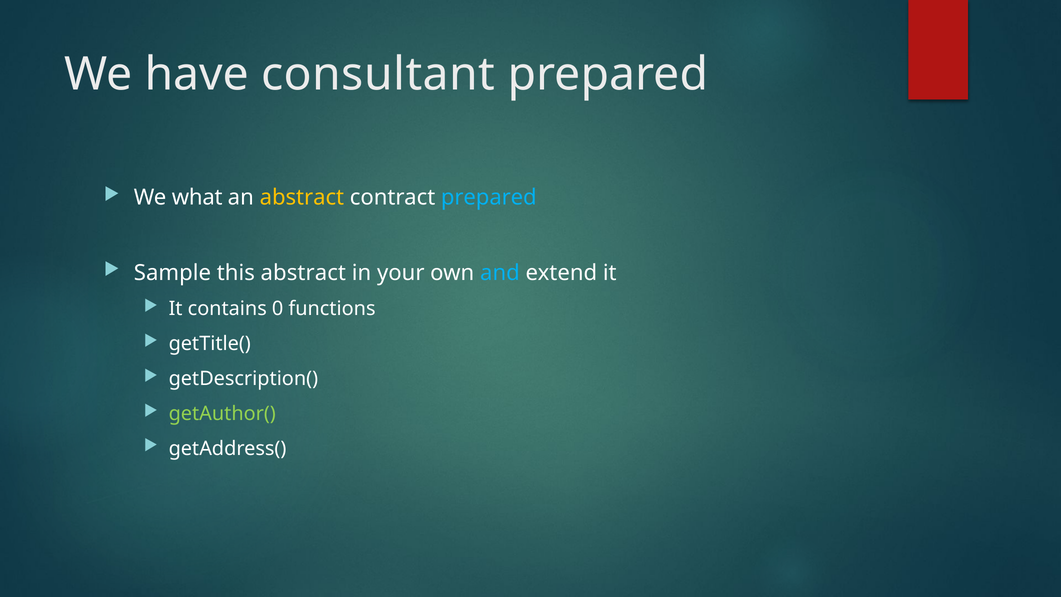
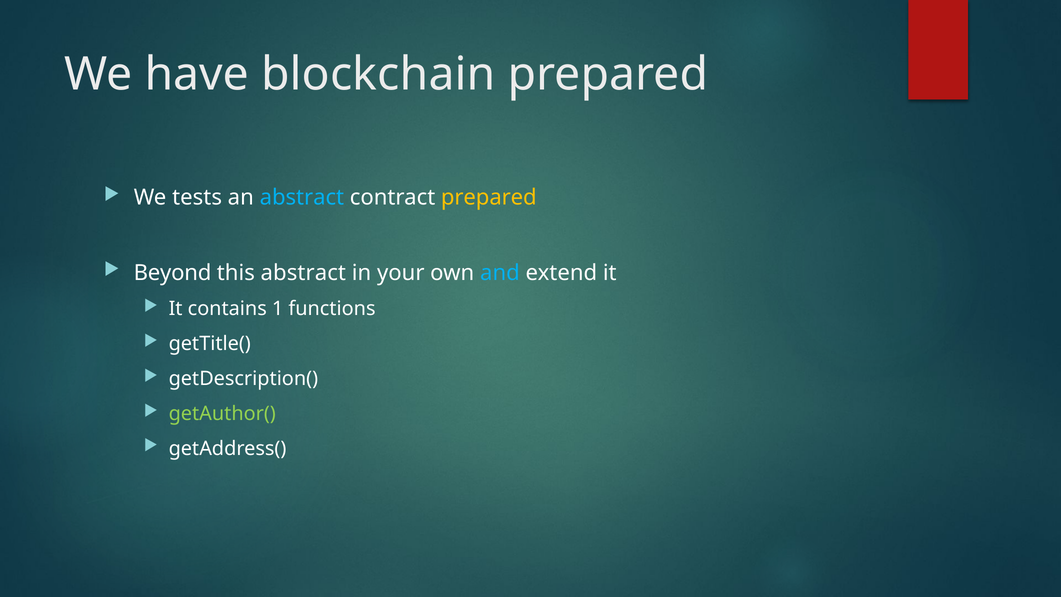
consultant: consultant -> blockchain
what: what -> tests
abstract at (302, 197) colour: yellow -> light blue
prepared at (489, 197) colour: light blue -> yellow
Sample: Sample -> Beyond
0: 0 -> 1
